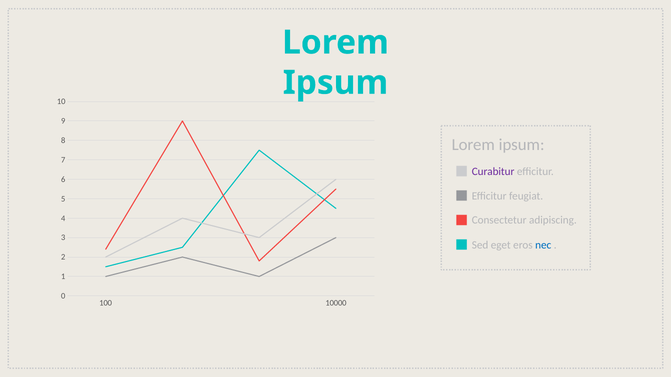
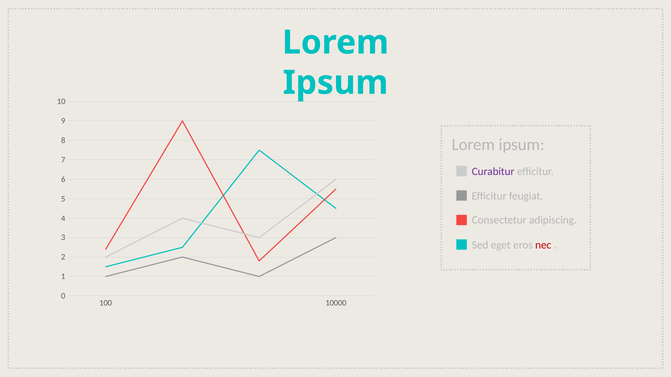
nec colour: blue -> red
